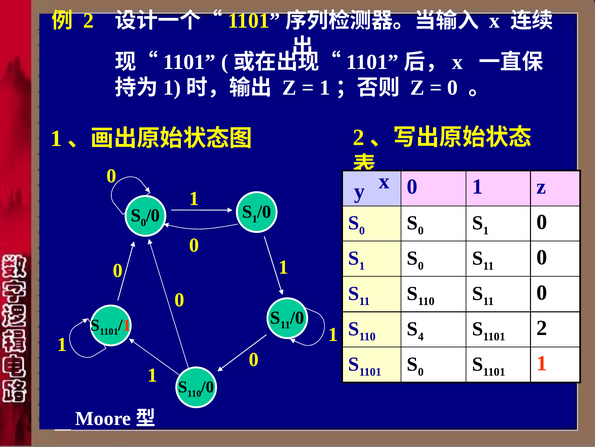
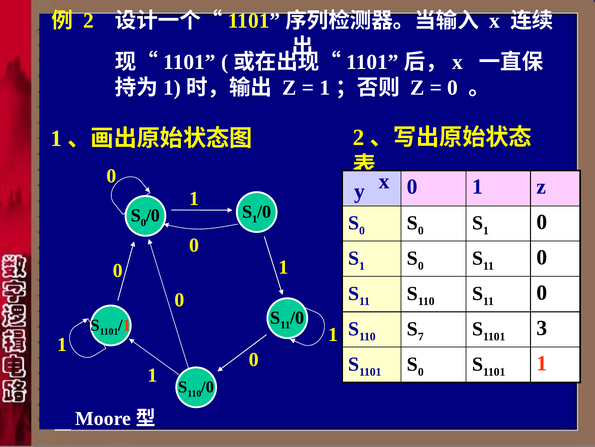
4: 4 -> 7
2 at (542, 327): 2 -> 3
